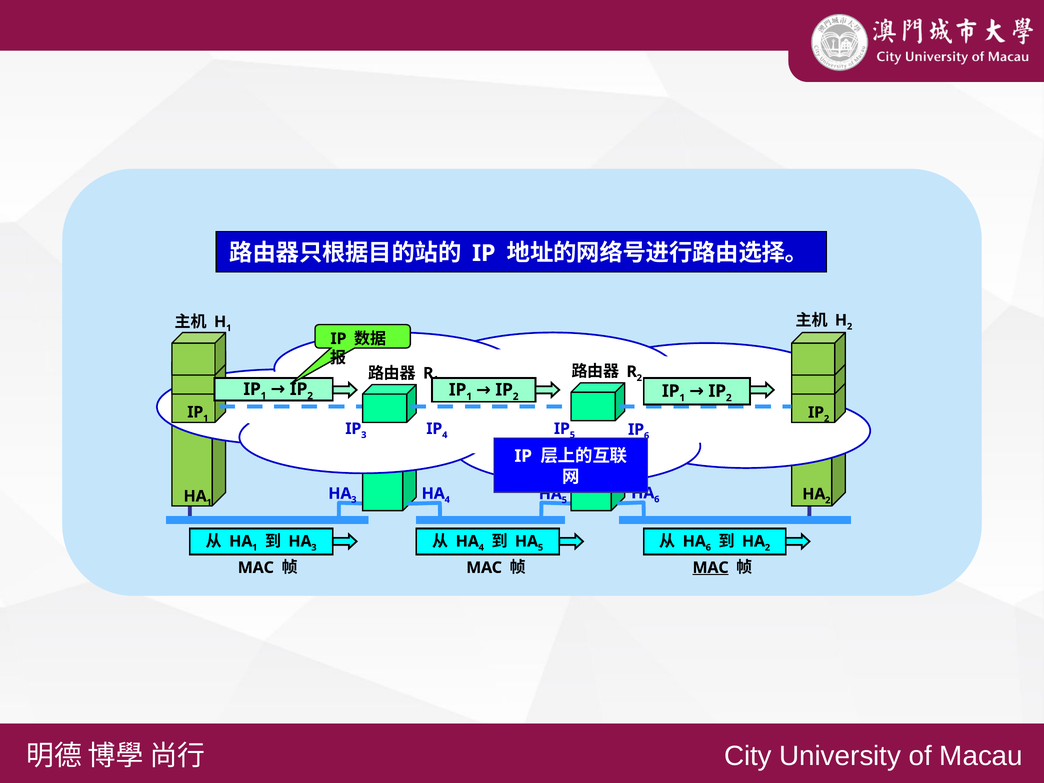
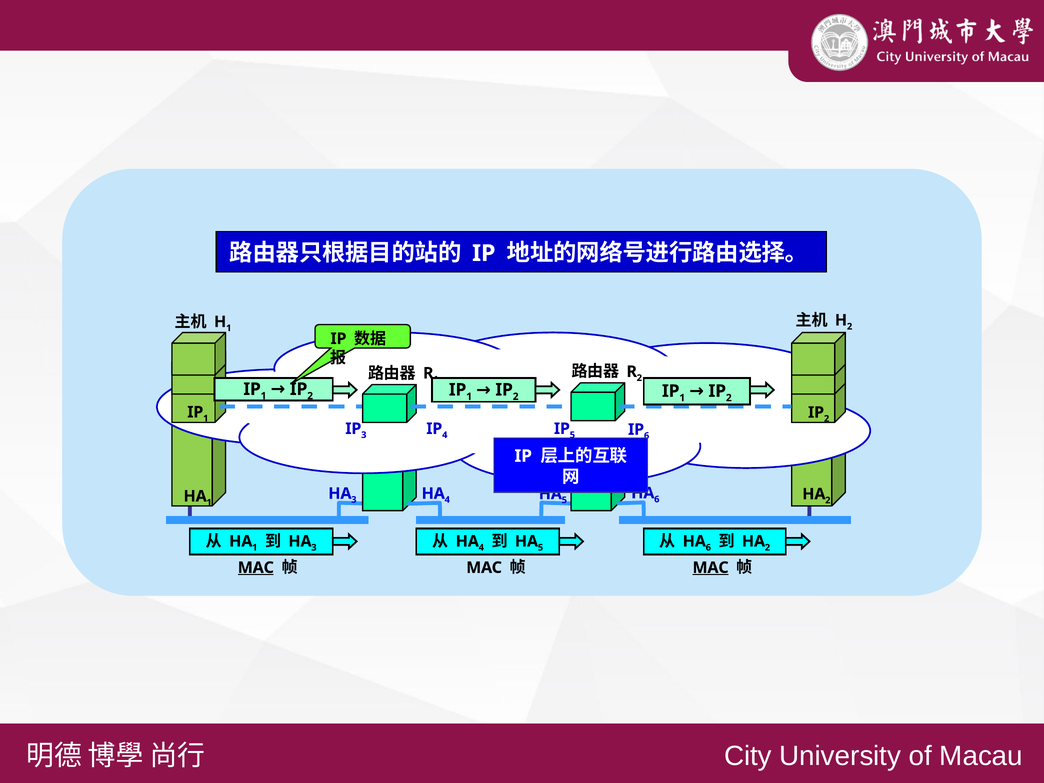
MAC at (256, 568) underline: none -> present
